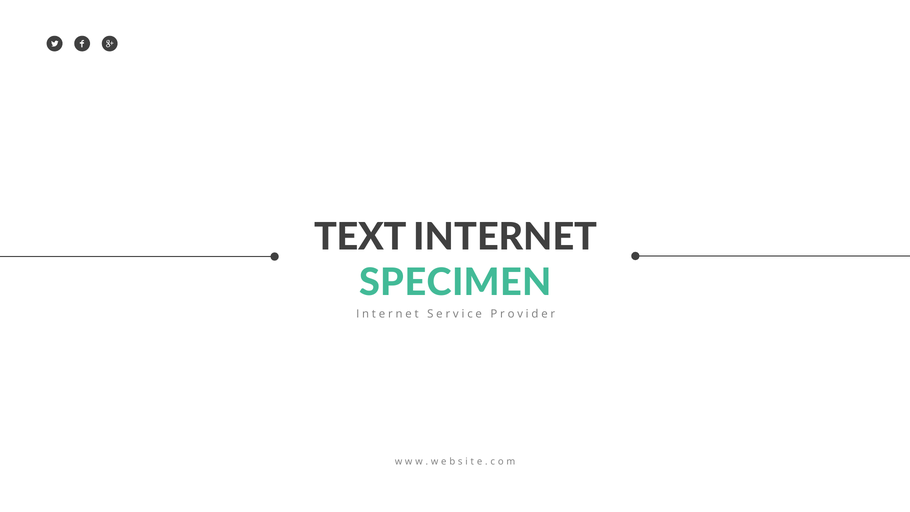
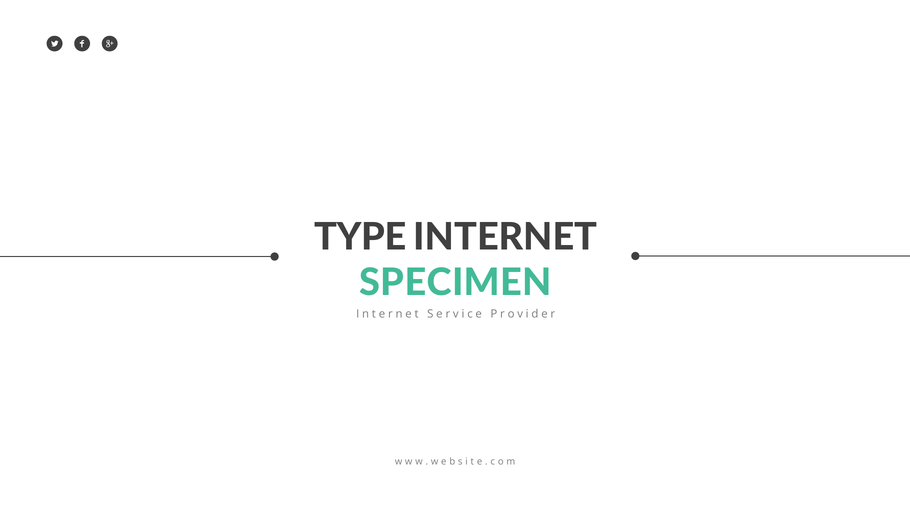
TEXT: TEXT -> TYPE
